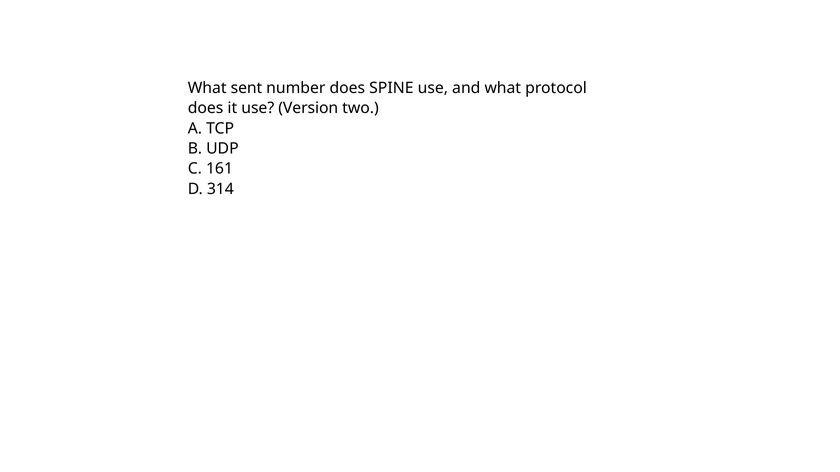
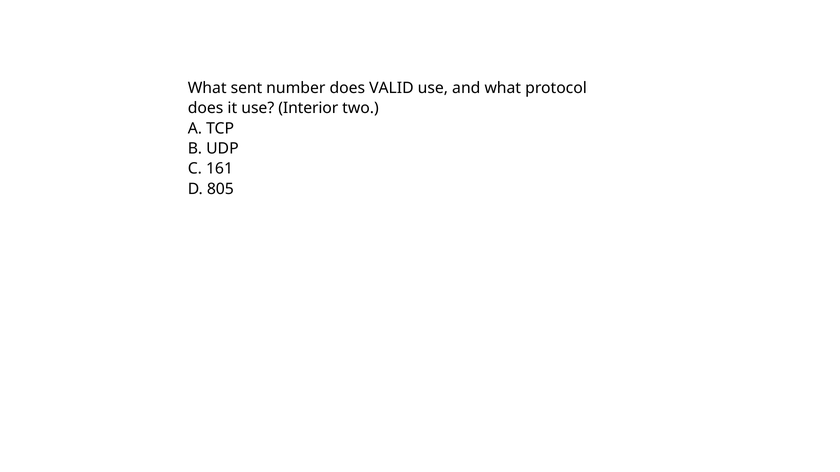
SPINE: SPINE -> VALID
Version: Version -> Interior
314: 314 -> 805
